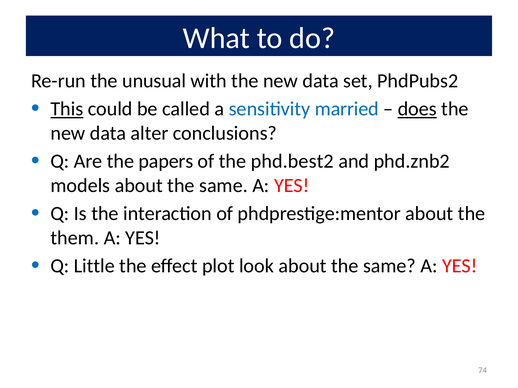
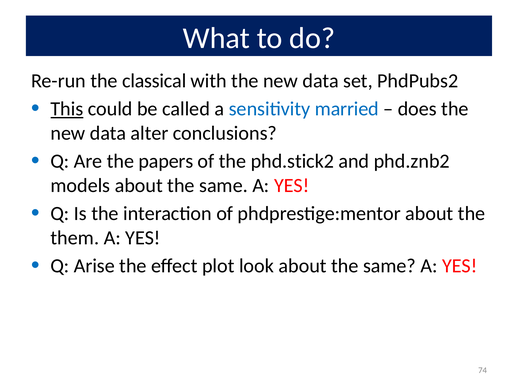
unusual: unusual -> classical
does underline: present -> none
phd.best2: phd.best2 -> phd.stick2
Little: Little -> Arise
